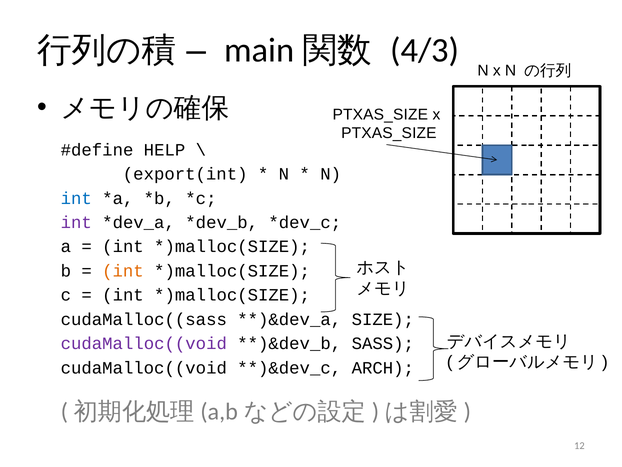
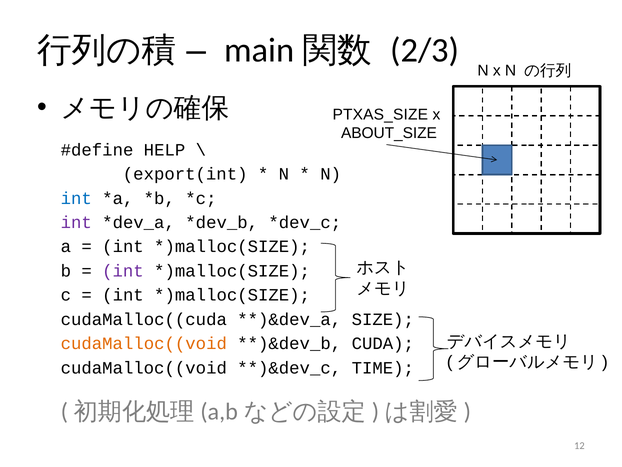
4/3: 4/3 -> 2/3
PTXAS_SIZE at (389, 133): PTXAS_SIZE -> ABOUT_SIZE
int at (123, 271) colour: orange -> purple
cudaMalloc((sass: cudaMalloc((sass -> cudaMalloc((cuda
cudaMalloc((void at (144, 343) colour: purple -> orange
SASS: SASS -> CUDA
ARCH: ARCH -> TIME
